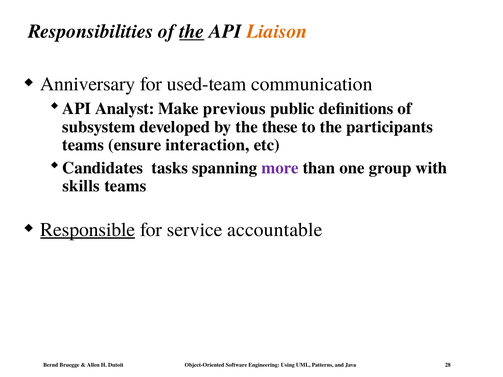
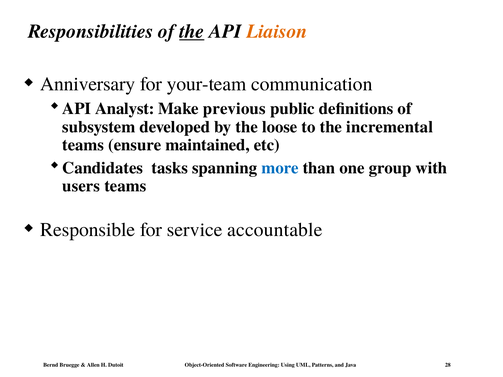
used-team: used-team -> your-team
these: these -> loose
participants: participants -> incremental
interaction: interaction -> maintained
more colour: purple -> blue
skills: skills -> users
Responsible underline: present -> none
